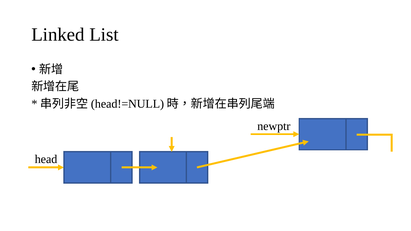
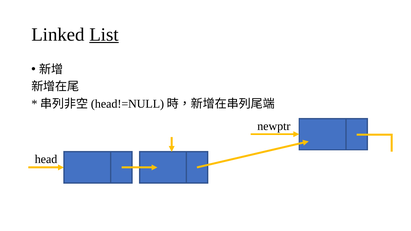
List underline: none -> present
